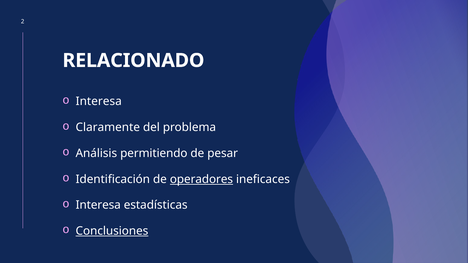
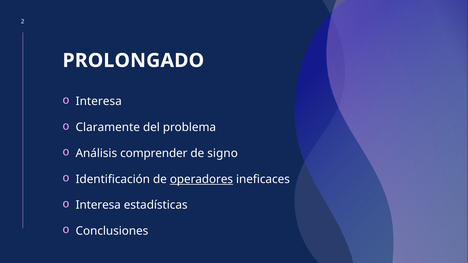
RELACIONADO: RELACIONADO -> PROLONGADO
permitiendo: permitiendo -> comprender
pesar: pesar -> signo
Conclusiones underline: present -> none
